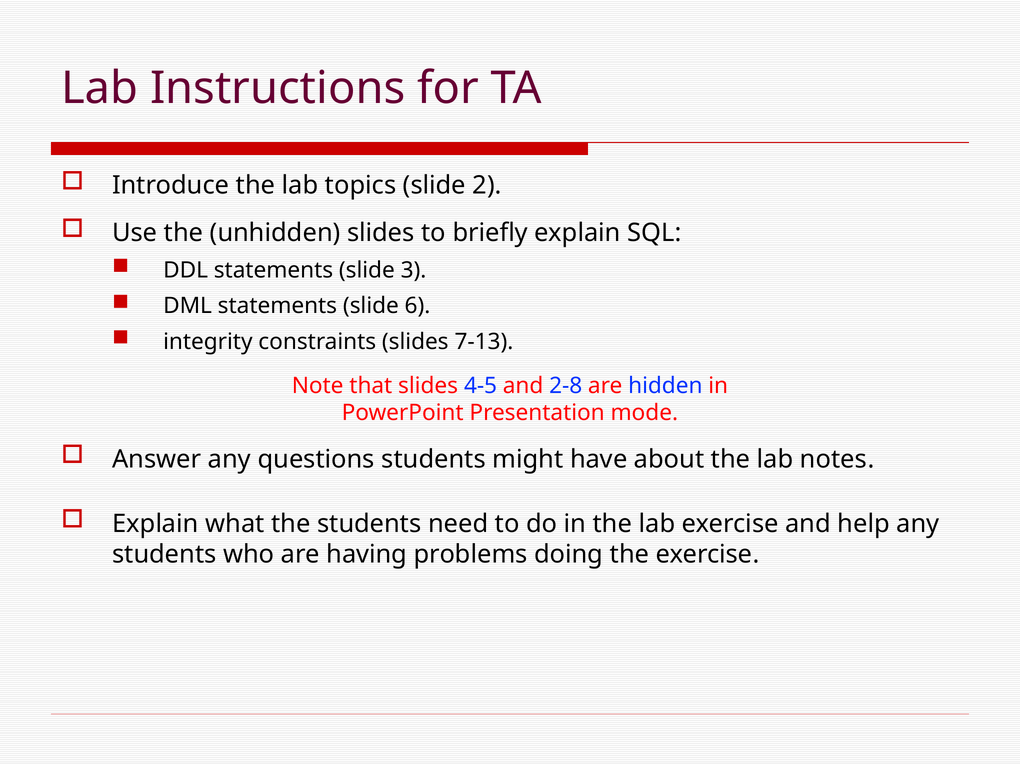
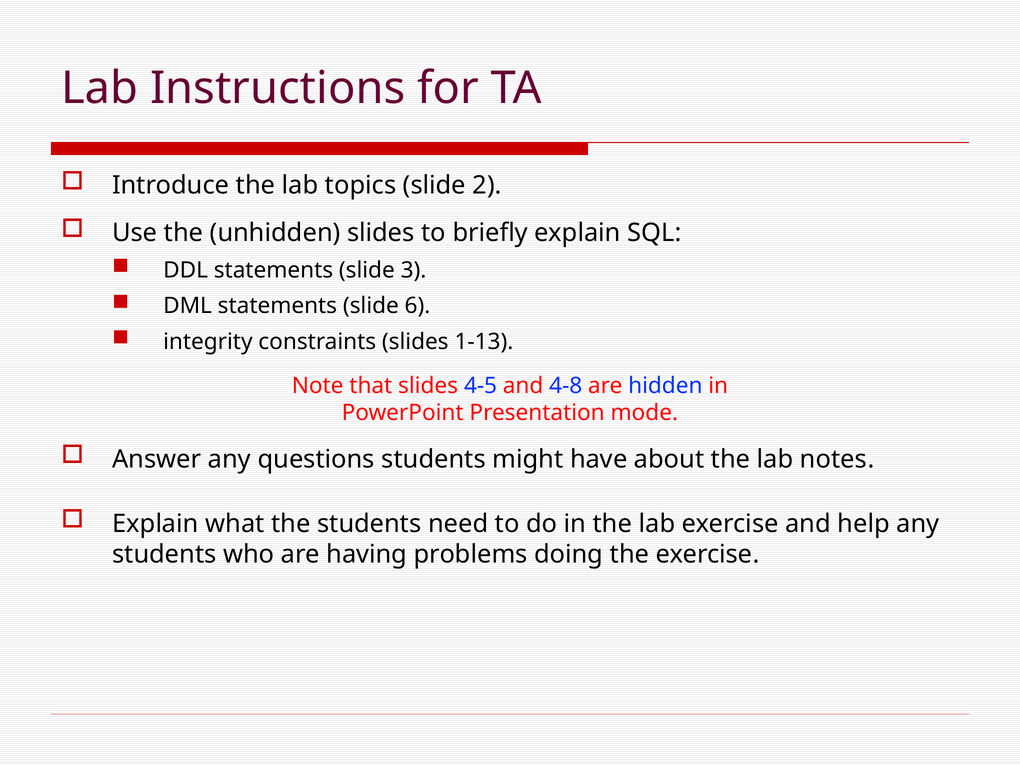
7-13: 7-13 -> 1-13
2-8: 2-8 -> 4-8
